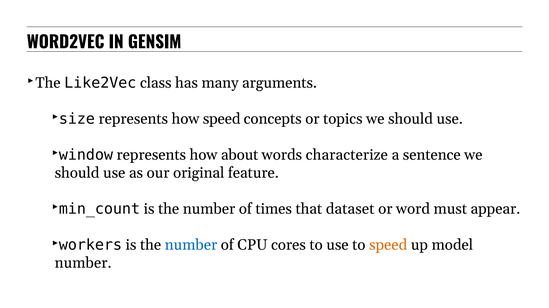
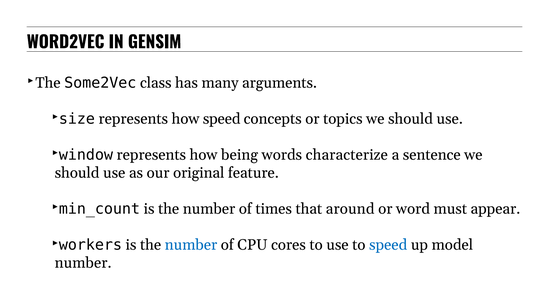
Like2Vec: Like2Vec -> Some2Vec
about: about -> being
dataset: dataset -> around
speed at (388, 245) colour: orange -> blue
